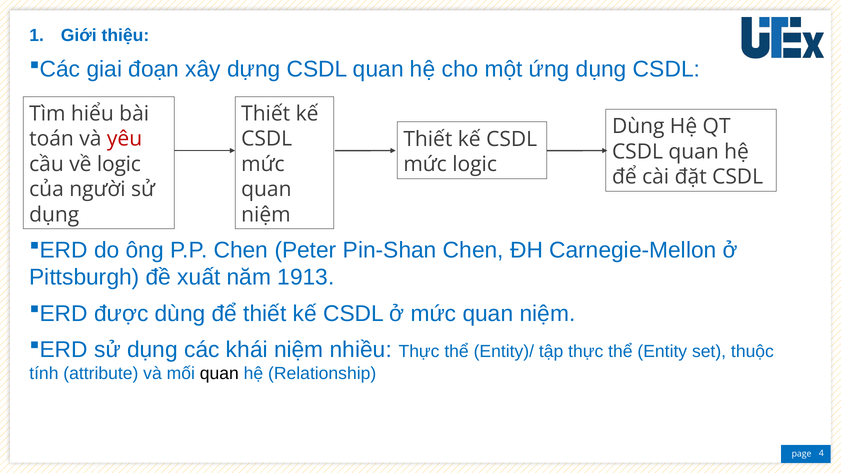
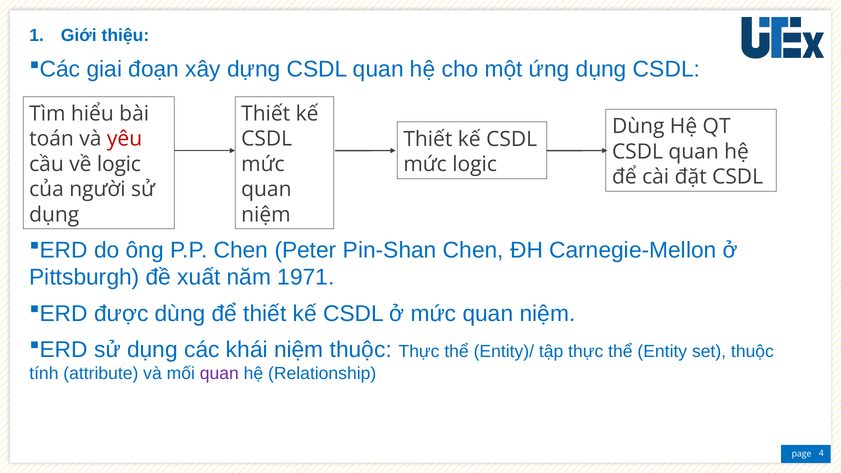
1913: 1913 -> 1971
niệm nhiều: nhiều -> thuộc
quan at (219, 374) colour: black -> purple
